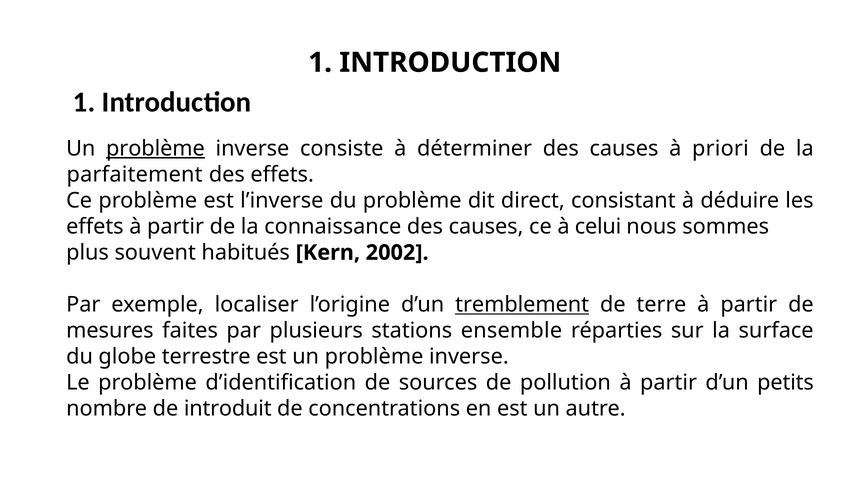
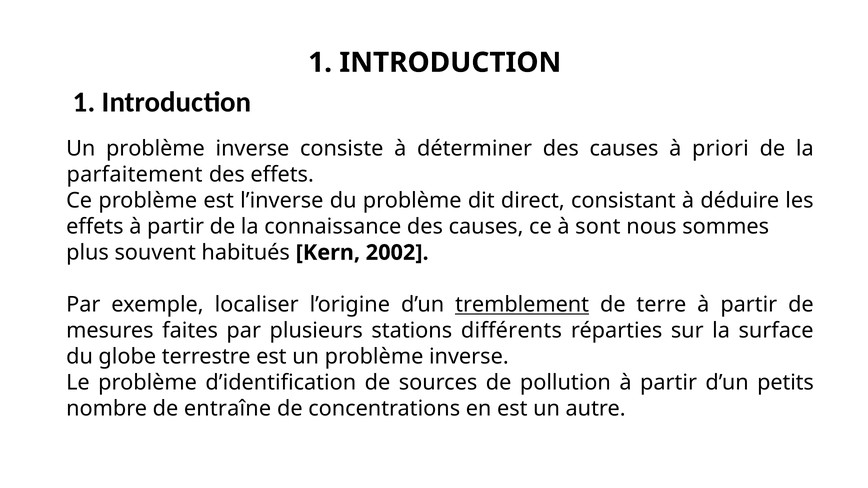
problème at (155, 149) underline: present -> none
celui: celui -> sont
ensemble: ensemble -> différents
introduit: introduit -> entraîne
